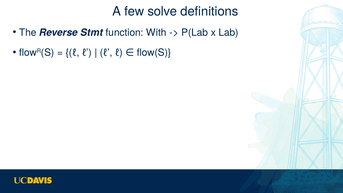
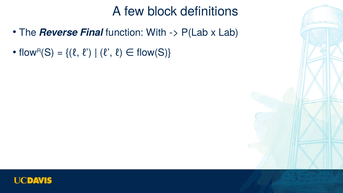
solve: solve -> block
Stmt: Stmt -> Final
